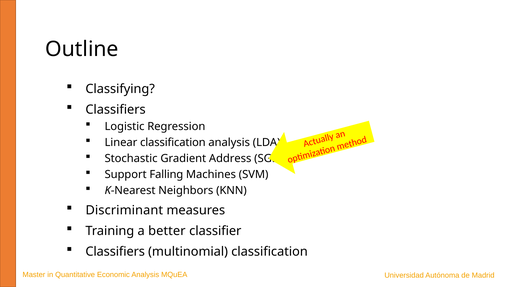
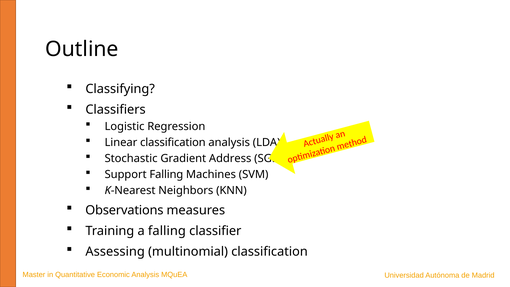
Discriminant: Discriminant -> Observations
a better: better -> falling
Classifiers at (115, 252): Classifiers -> Assessing
